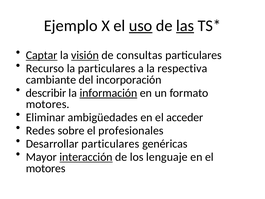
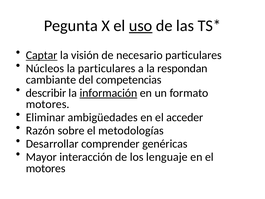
Ejemplo: Ejemplo -> Pegunta
las underline: present -> none
visión underline: present -> none
consultas: consultas -> necesario
Recurso: Recurso -> Núcleos
respectiva: respectiva -> respondan
incorporación: incorporación -> competencias
Redes: Redes -> Razón
profesionales: profesionales -> metodologías
Desarrollar particulares: particulares -> comprender
interacción underline: present -> none
